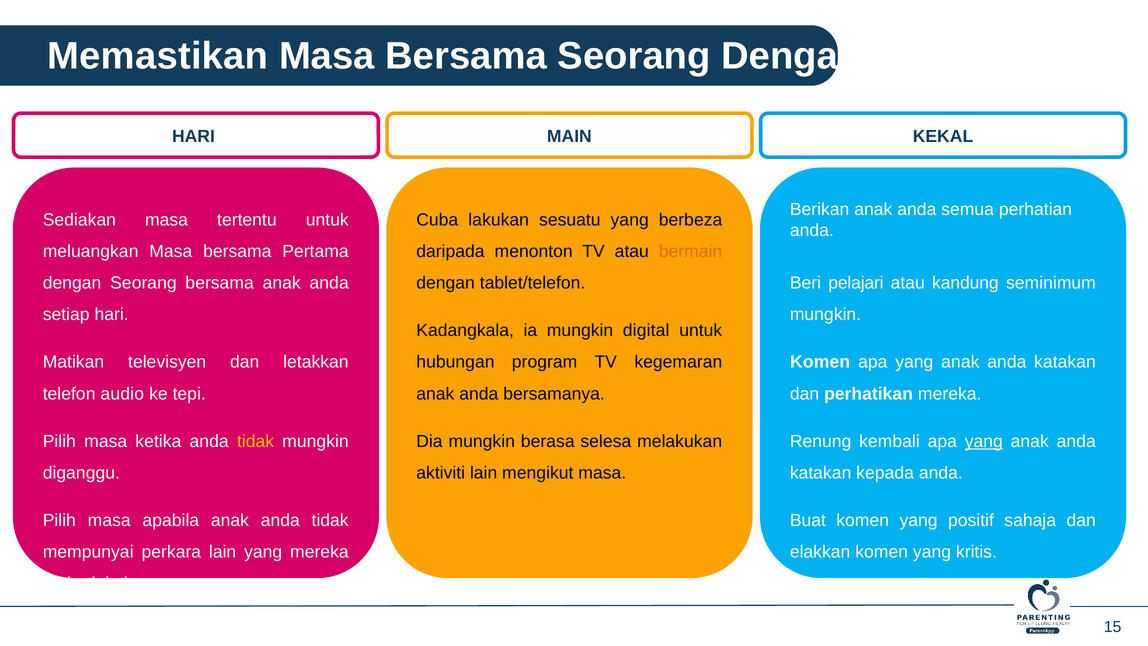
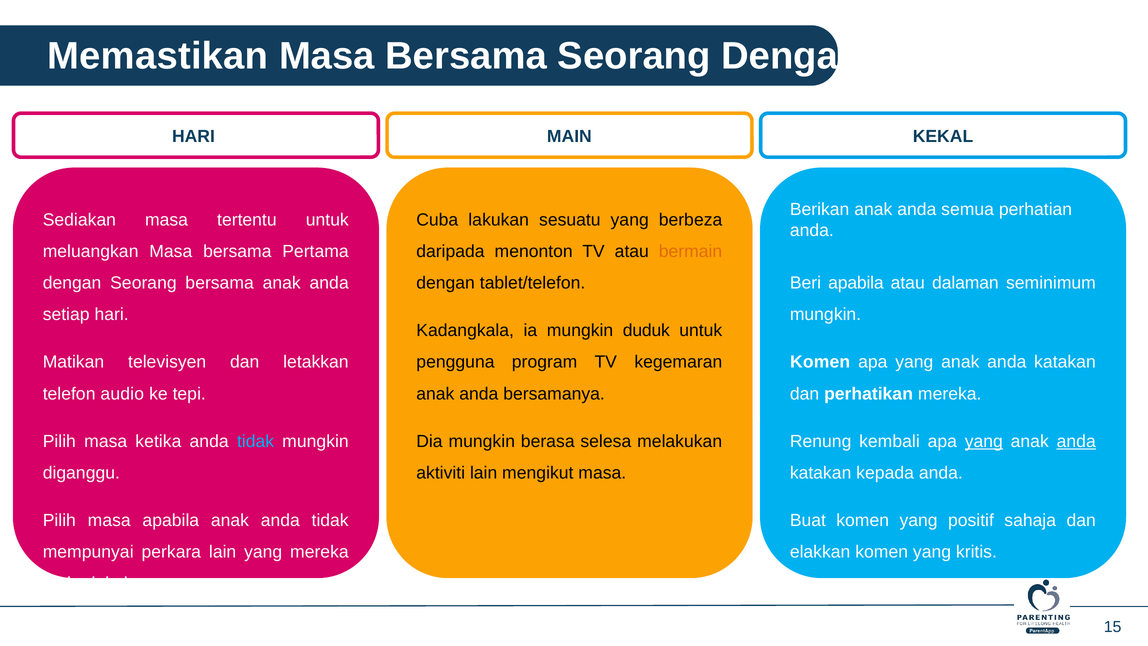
Beri pelajari: pelajari -> apabila
kandung: kandung -> dalaman
digital: digital -> duduk
hubungan: hubungan -> pengguna
tidak at (256, 441) colour: yellow -> light blue
anda at (1076, 441) underline: none -> present
